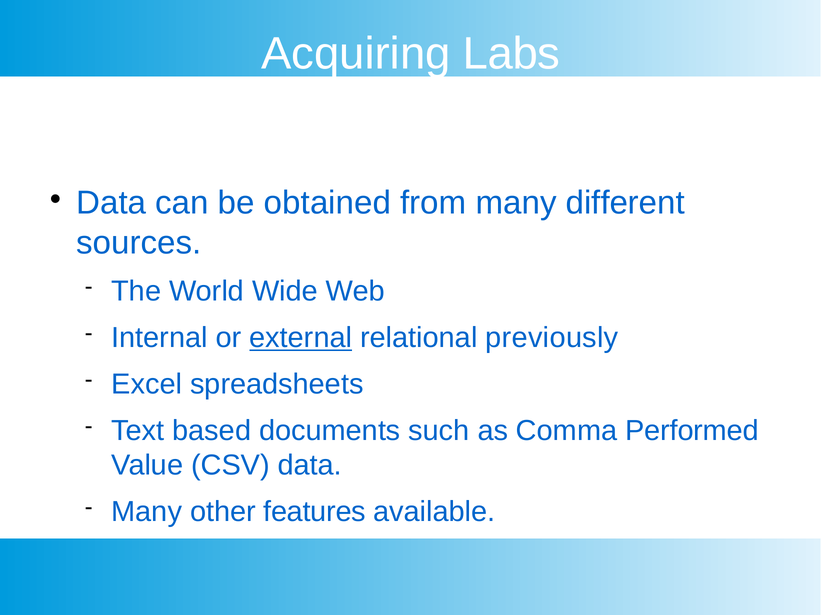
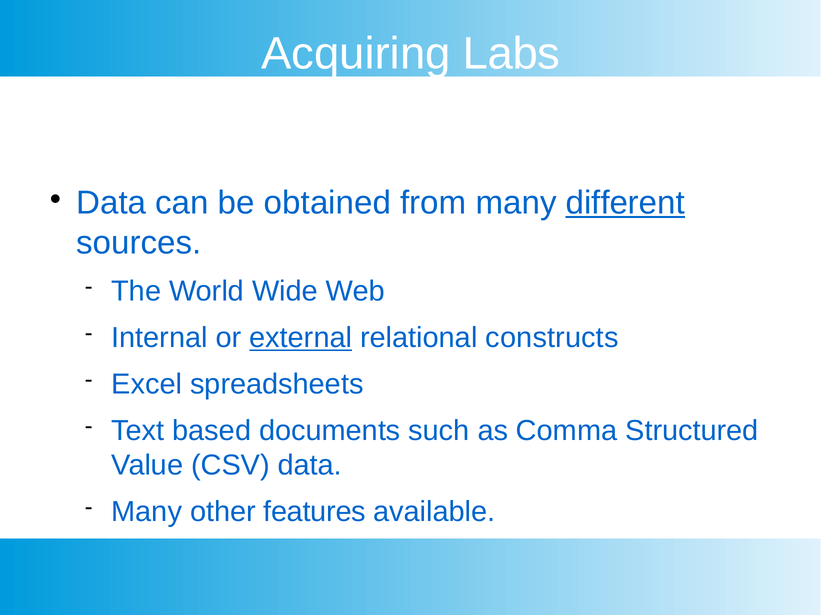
different underline: none -> present
previously: previously -> constructs
Performed: Performed -> Structured
